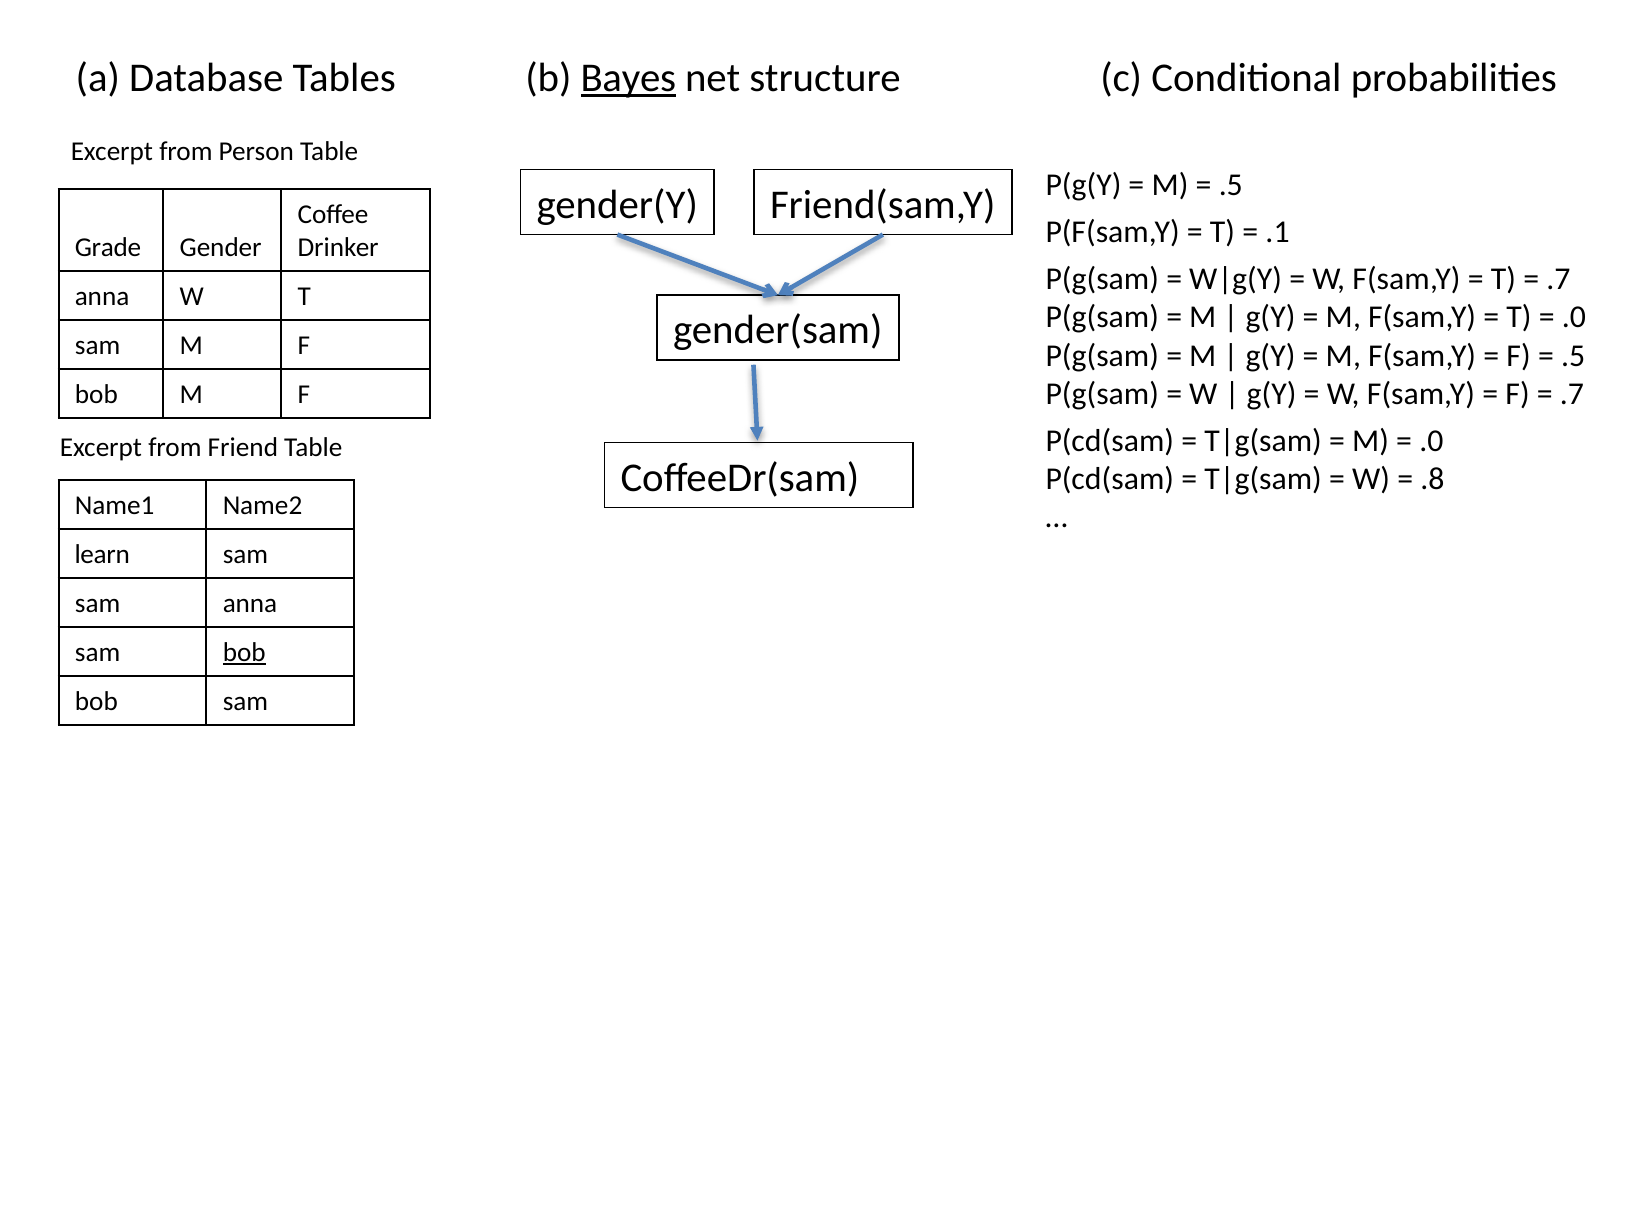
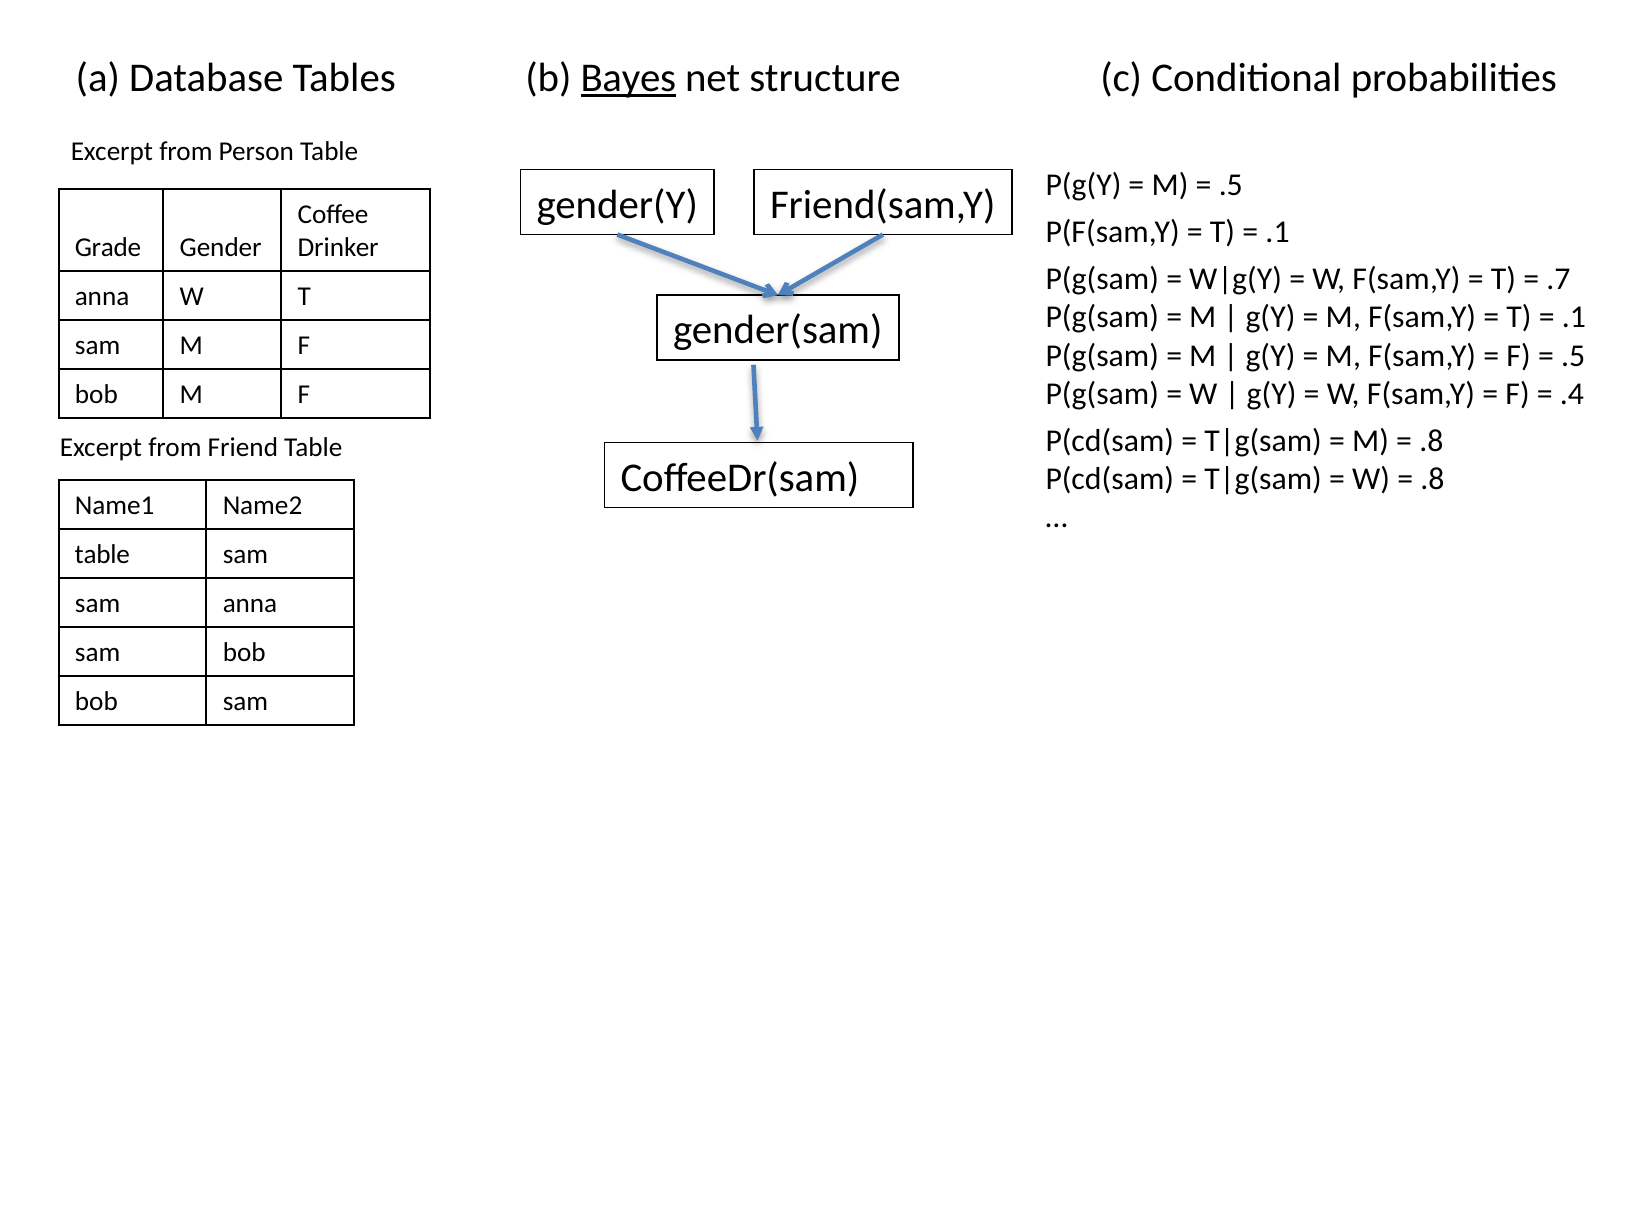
.0 at (1574, 318): .0 -> .1
.7 at (1572, 394): .7 -> .4
.0 at (1431, 441): .0 -> .8
learn at (102, 554): learn -> table
bob at (244, 653) underline: present -> none
